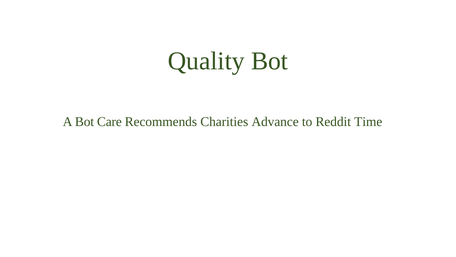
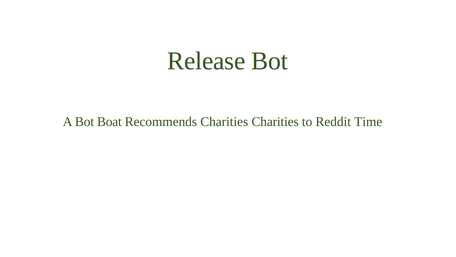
Quality: Quality -> Release
Care: Care -> Boat
Charities Advance: Advance -> Charities
